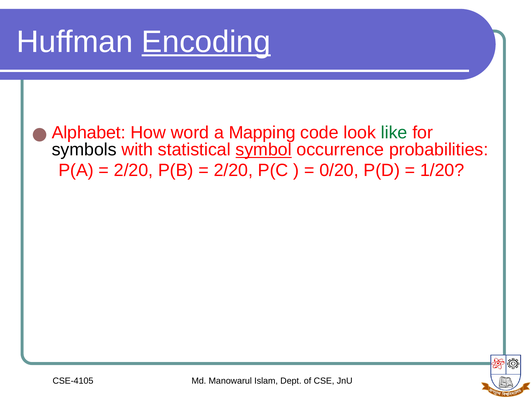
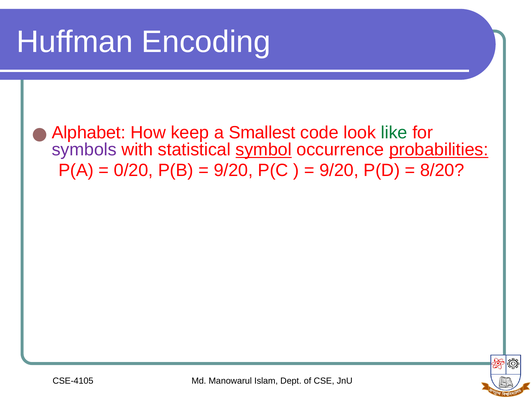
Encoding underline: present -> none
word: word -> keep
Mapping: Mapping -> Smallest
symbols colour: black -> purple
probabilities underline: none -> present
2/20 at (134, 170): 2/20 -> 0/20
2/20 at (233, 170): 2/20 -> 9/20
0/20 at (339, 170): 0/20 -> 9/20
1/20: 1/20 -> 8/20
